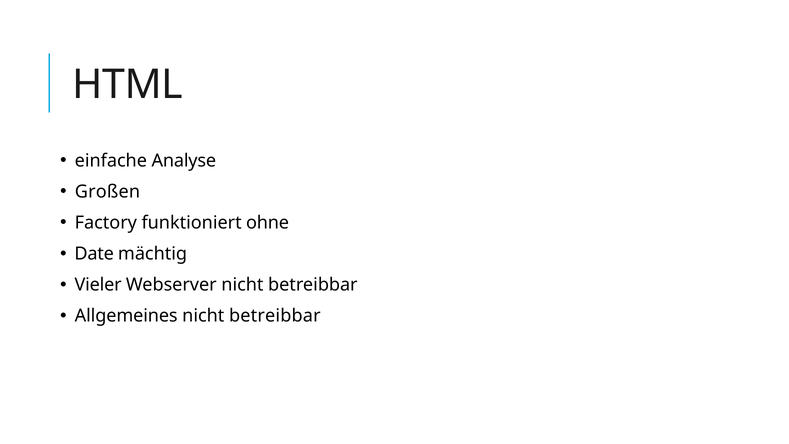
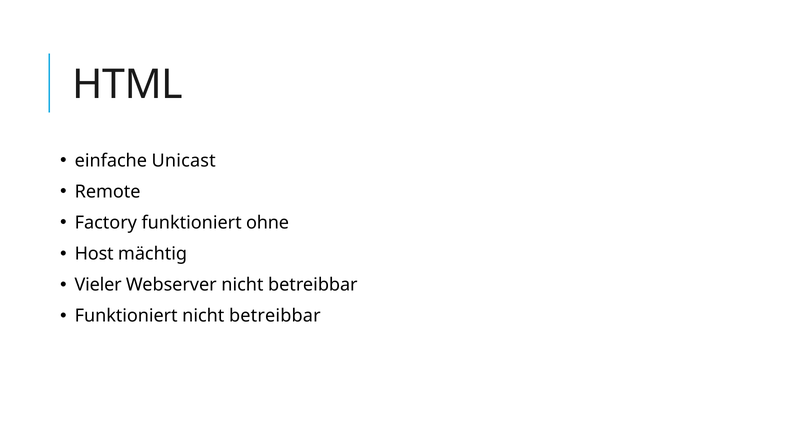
Analyse: Analyse -> Unicast
Großen: Großen -> Remote
Date: Date -> Host
Allgemeines at (126, 316): Allgemeines -> Funktioniert
